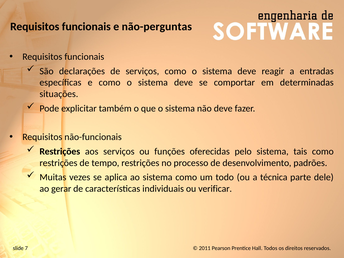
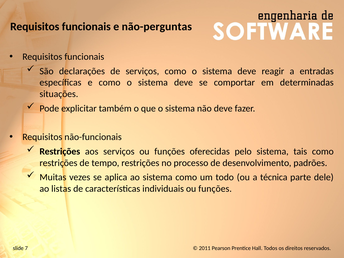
gerar: gerar -> listas
individuais ou verificar: verificar -> funções
